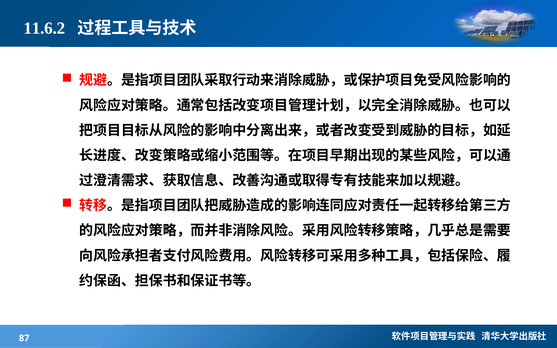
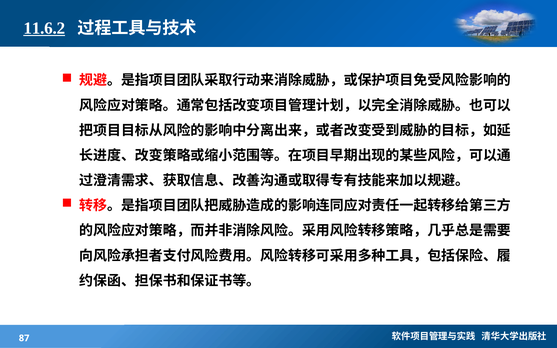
11.6.2 underline: none -> present
